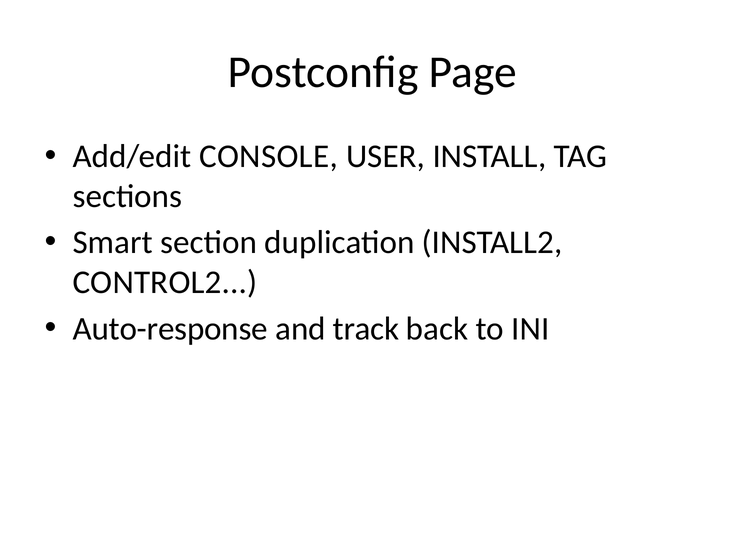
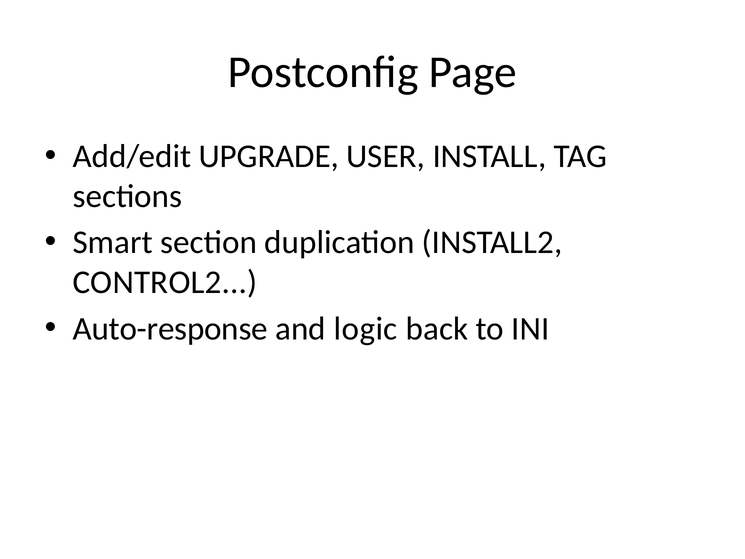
CONSOLE: CONSOLE -> UPGRADE
track: track -> logic
